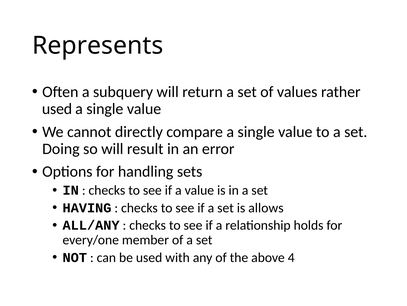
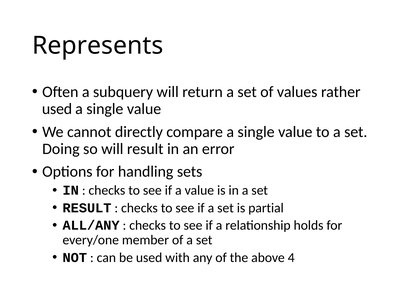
HAVING at (87, 207): HAVING -> RESULT
allows: allows -> partial
